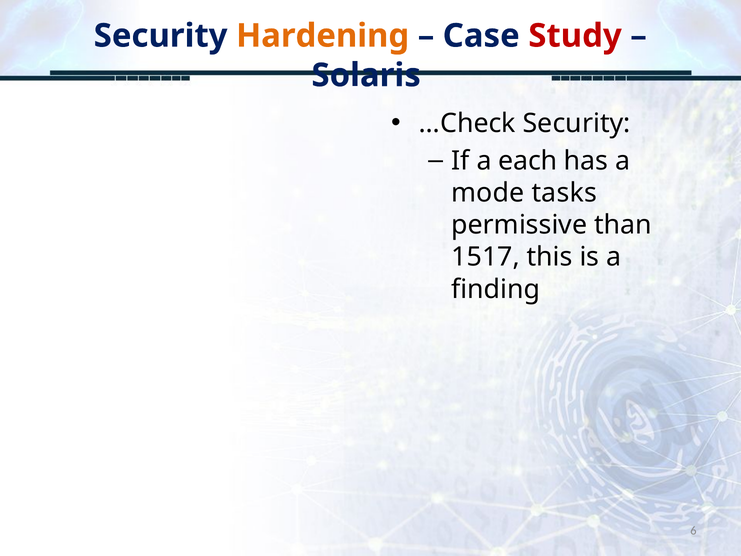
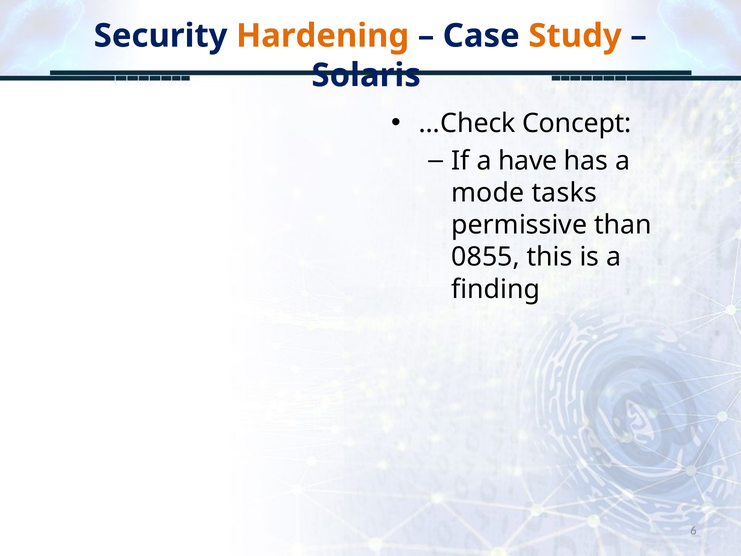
Study colour: red -> orange
…Check Security: Security -> Concept
each: each -> have
1517: 1517 -> 0855
